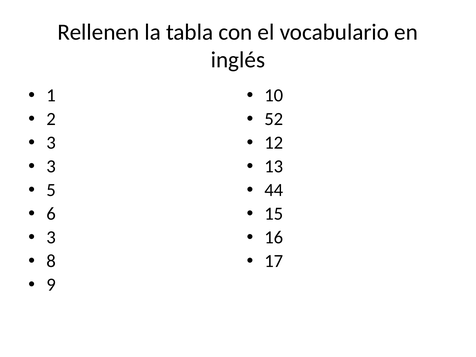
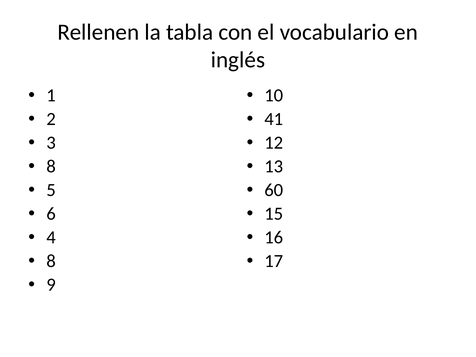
52: 52 -> 41
3 at (51, 167): 3 -> 8
44: 44 -> 60
3 at (51, 238): 3 -> 4
